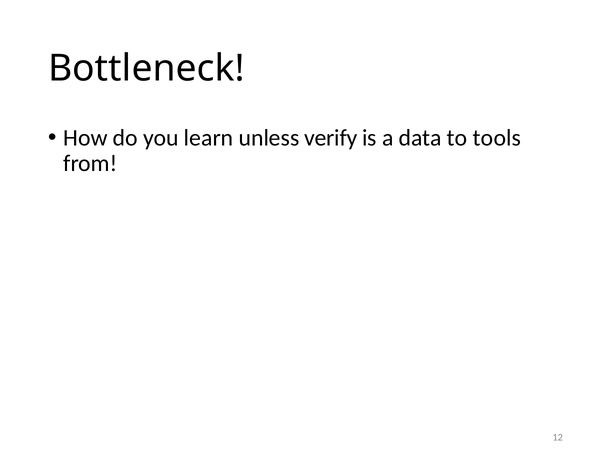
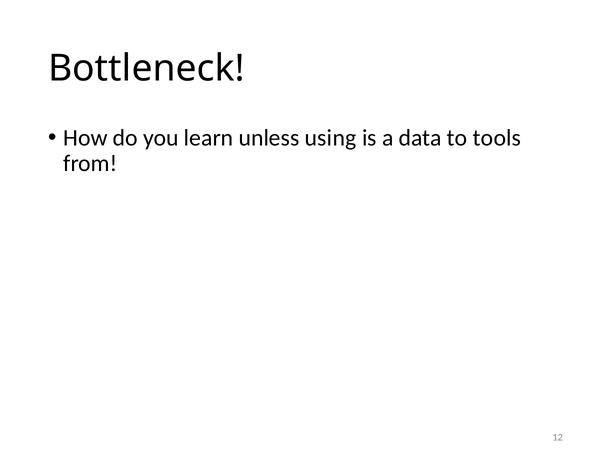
verify: verify -> using
